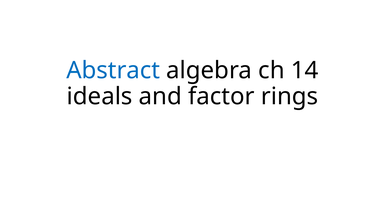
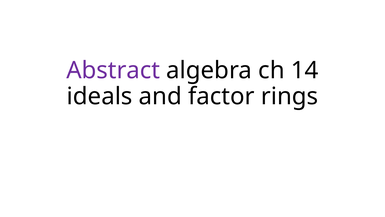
Abstract colour: blue -> purple
